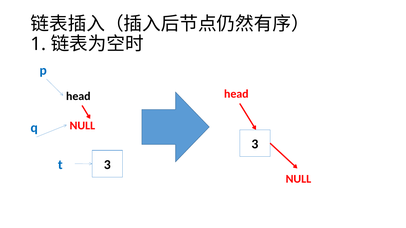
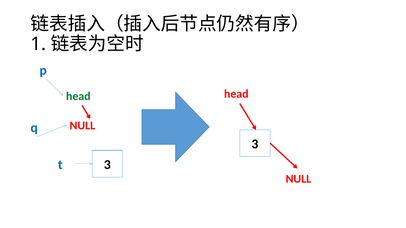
head at (78, 97) colour: black -> green
